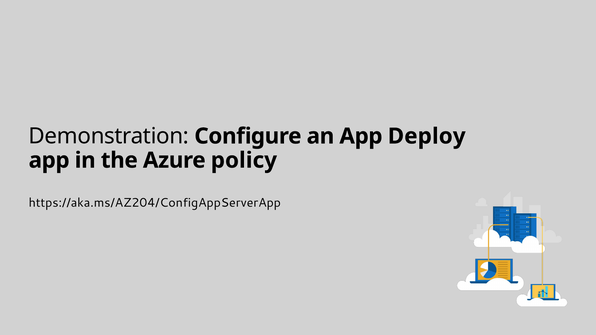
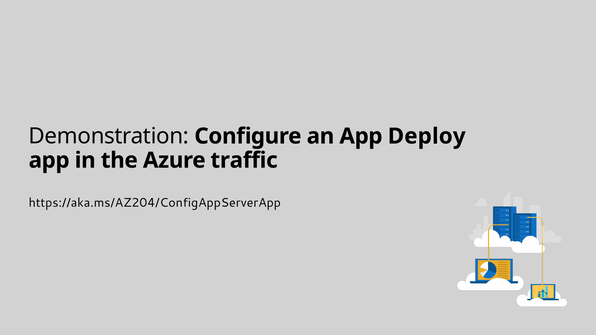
policy: policy -> traffic
